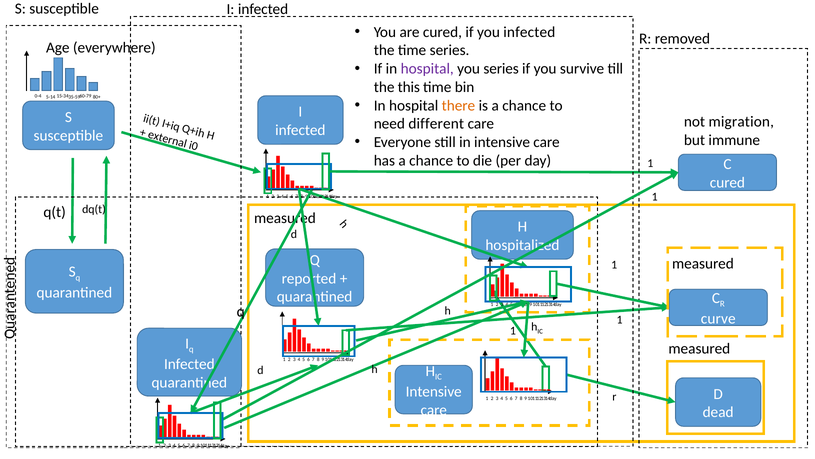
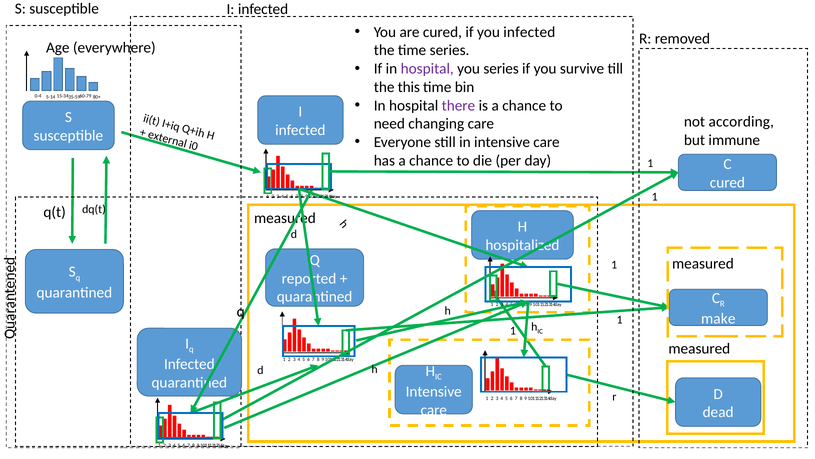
there colour: orange -> purple
migration: migration -> according
different: different -> changing
curve: curve -> make
